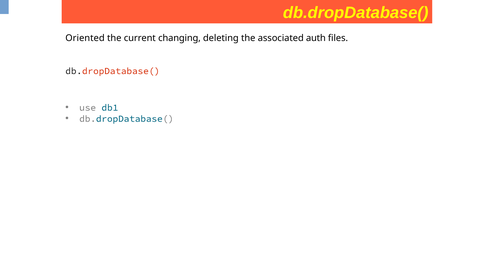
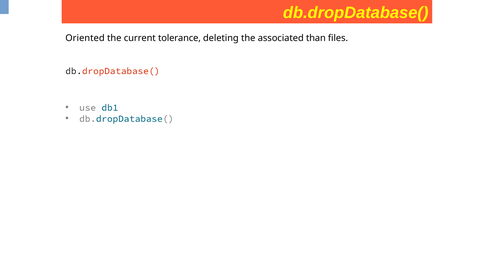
changing: changing -> tolerance
auth: auth -> than
